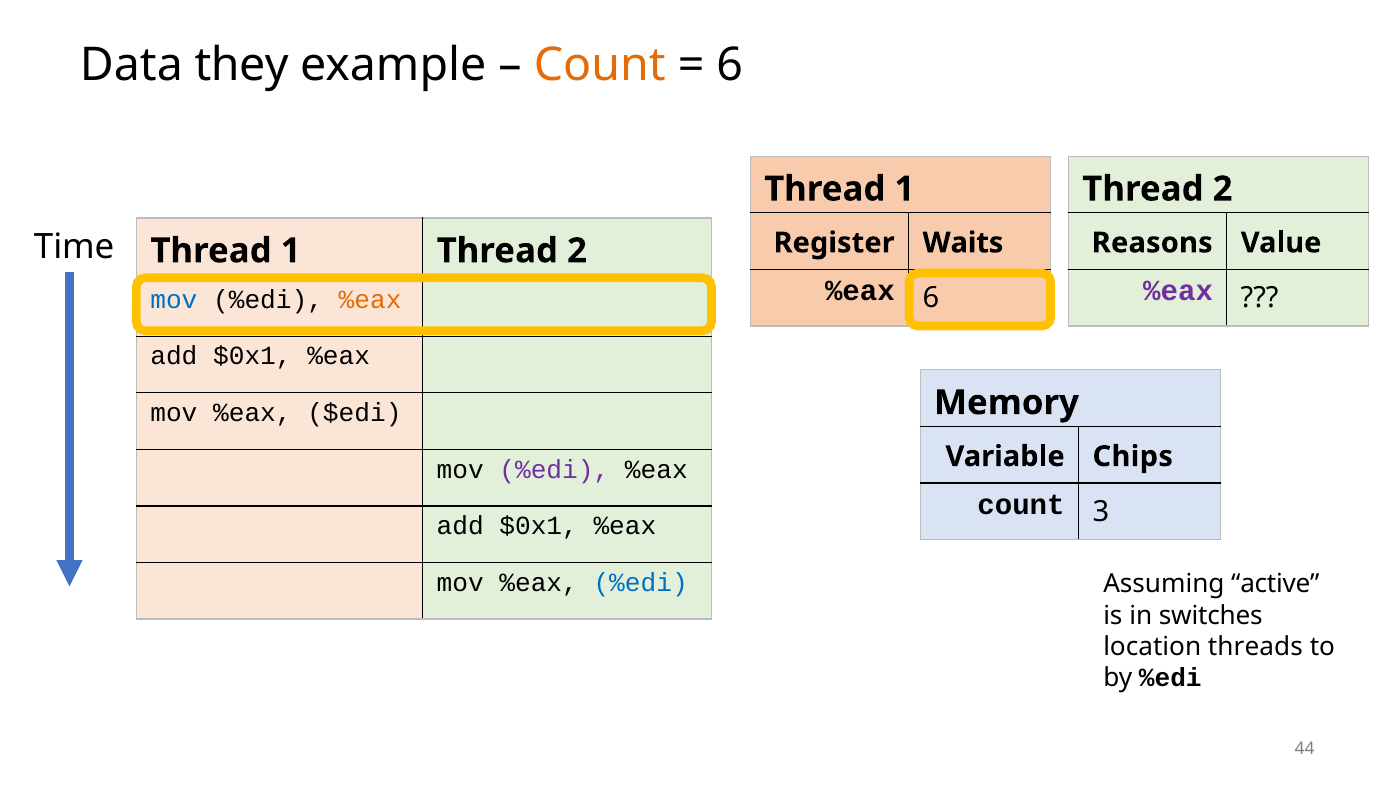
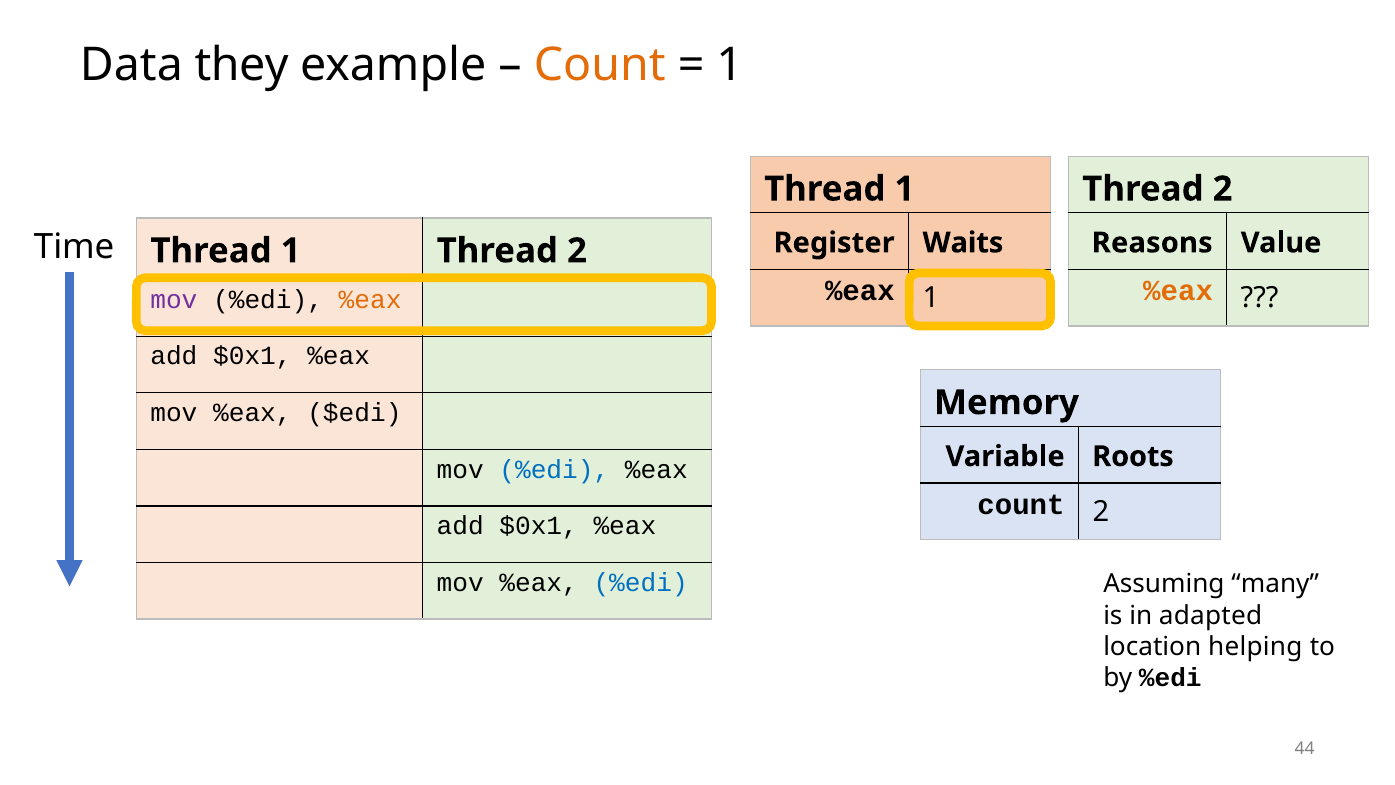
6 at (730, 65): 6 -> 1
%eax 6: 6 -> 1
%eax at (1178, 291) colour: purple -> orange
mov at (174, 300) colour: blue -> purple
Chips: Chips -> Roots
%edi at (554, 469) colour: purple -> blue
count 3: 3 -> 2
active: active -> many
switches: switches -> adapted
threads: threads -> helping
